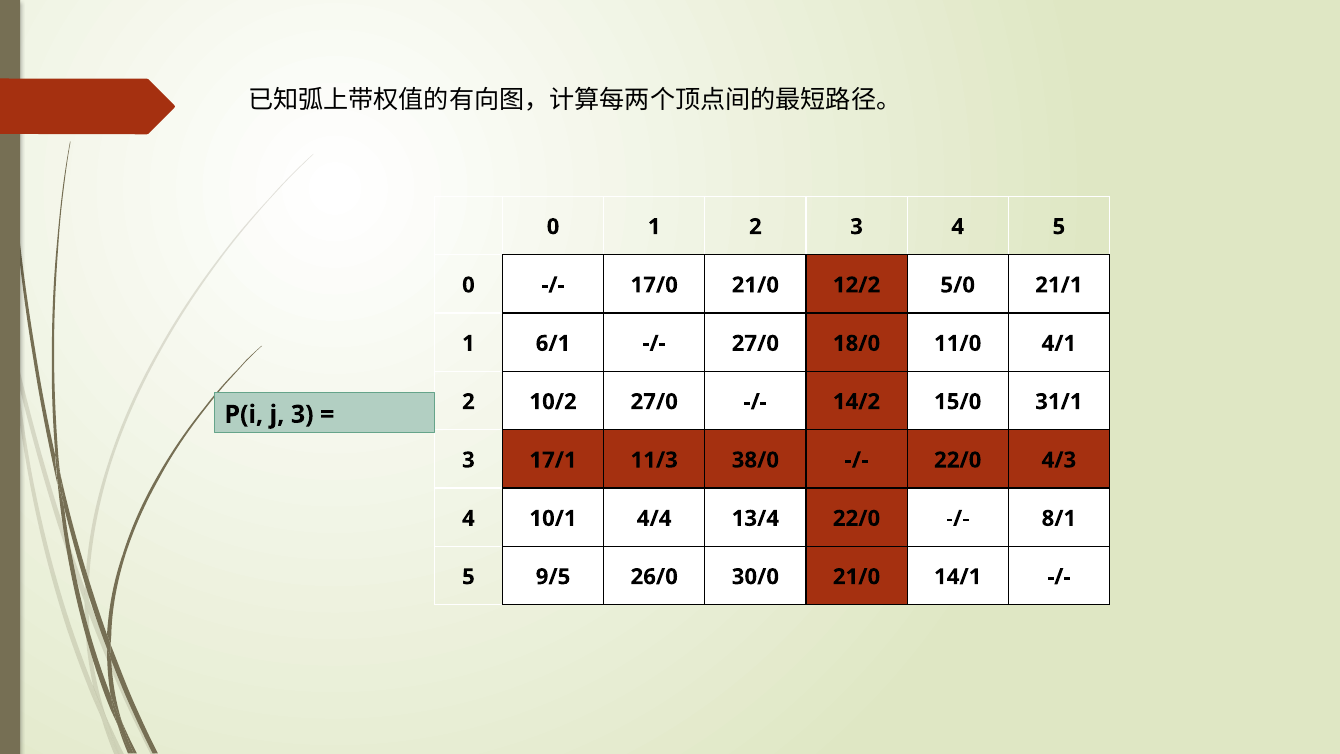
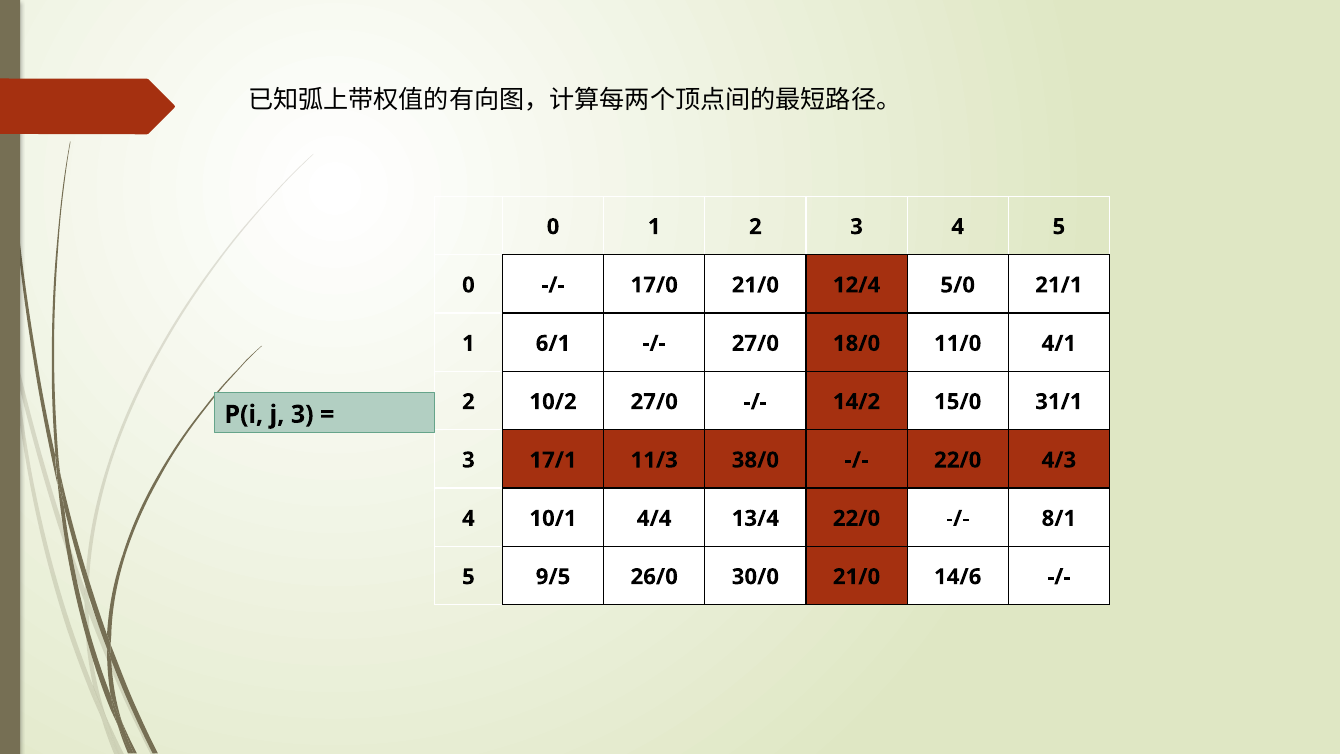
12/2: 12/2 -> 12/4
14/1: 14/1 -> 14/6
